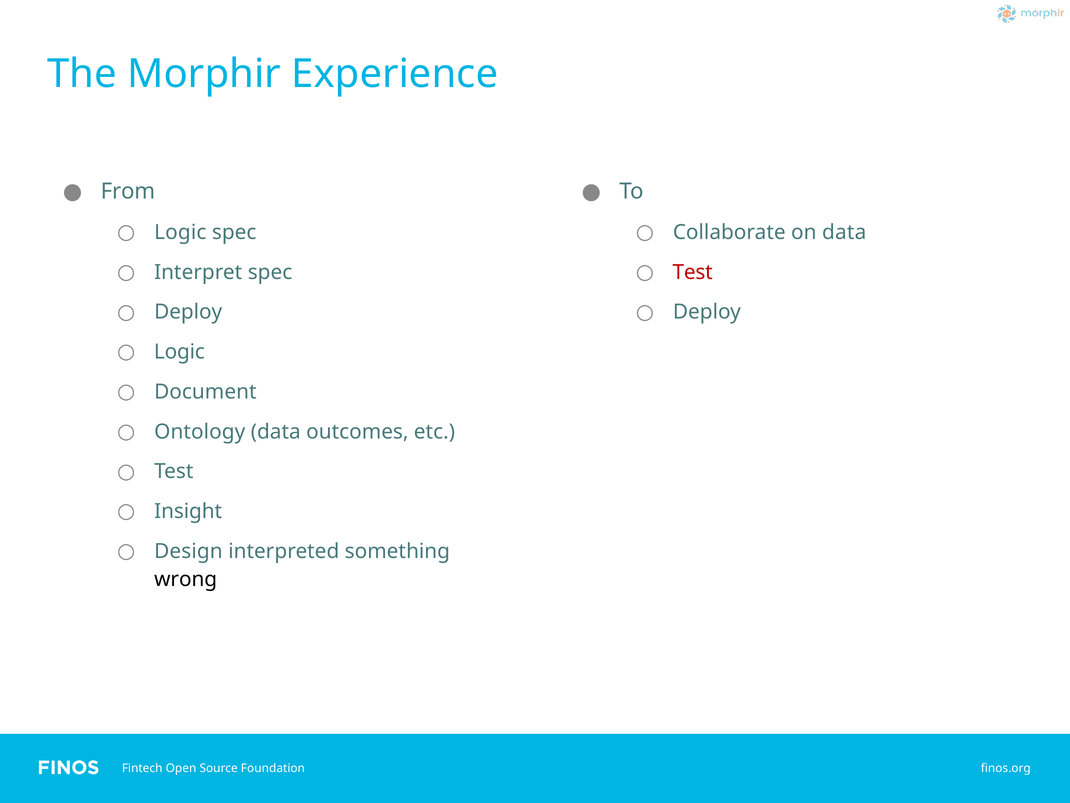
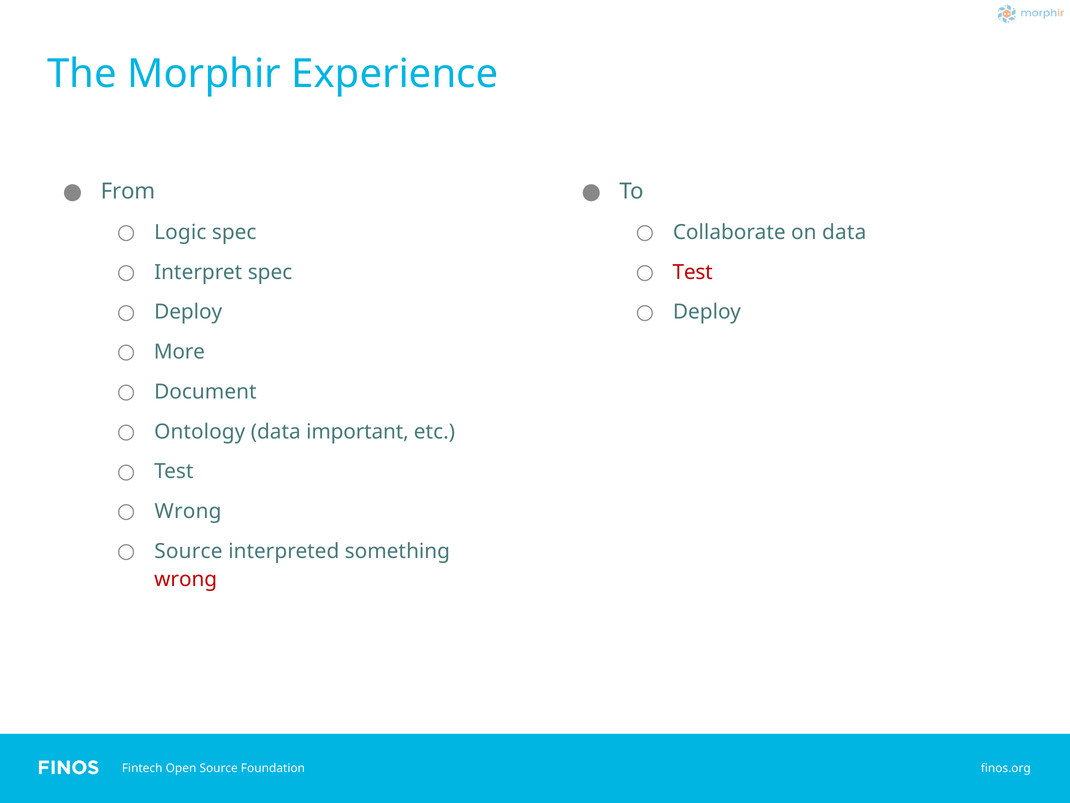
Logic at (179, 352): Logic -> More
outcomes: outcomes -> important
Insight at (188, 511): Insight -> Wrong
Design at (188, 551): Design -> Source
wrong at (186, 579) colour: black -> red
